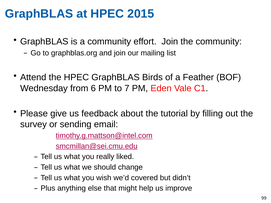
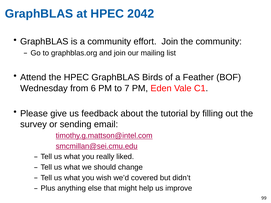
2015: 2015 -> 2042
